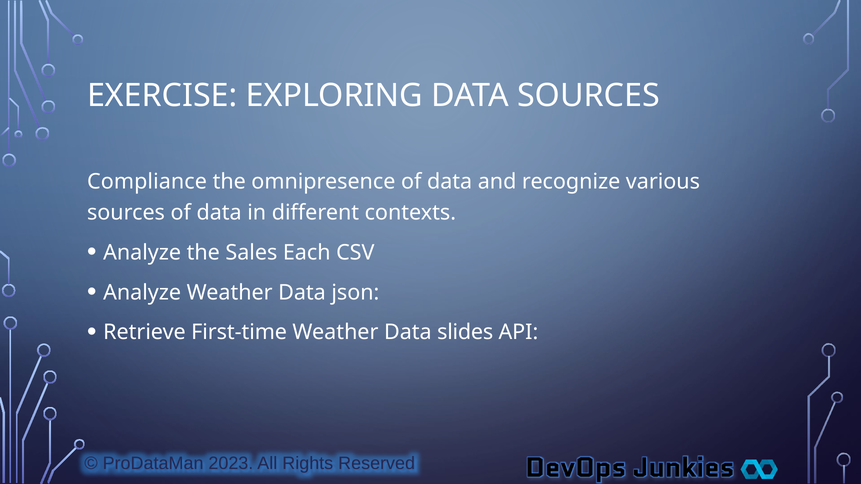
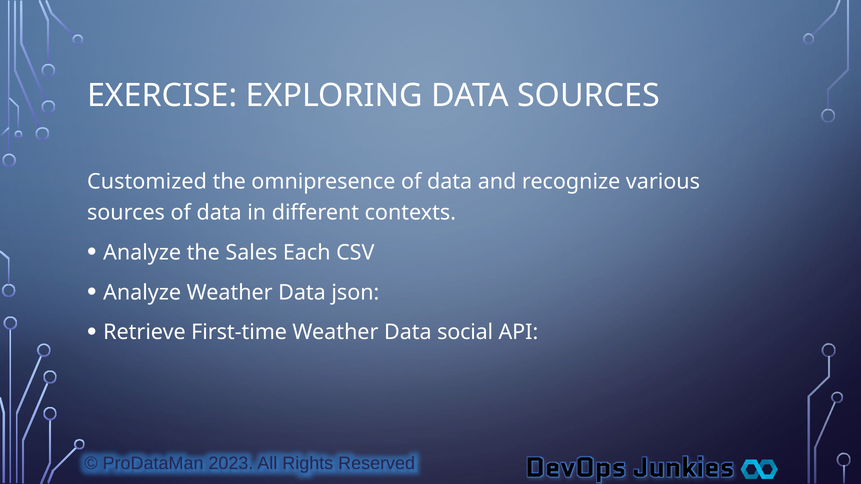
Compliance: Compliance -> Customized
slides: slides -> social
